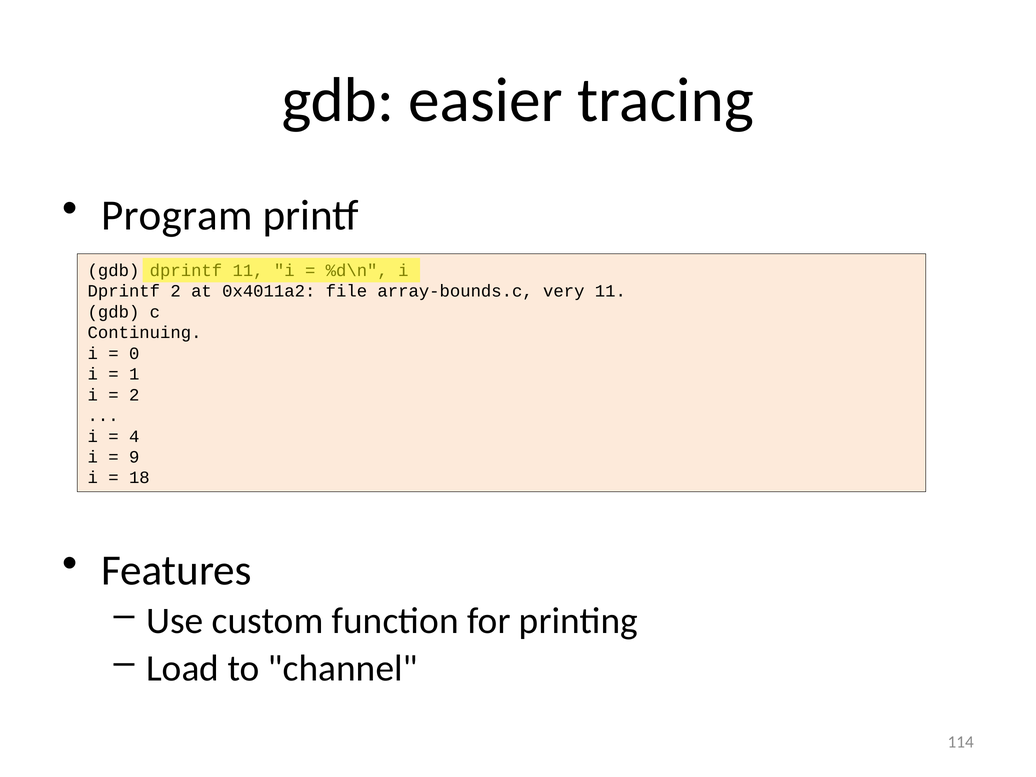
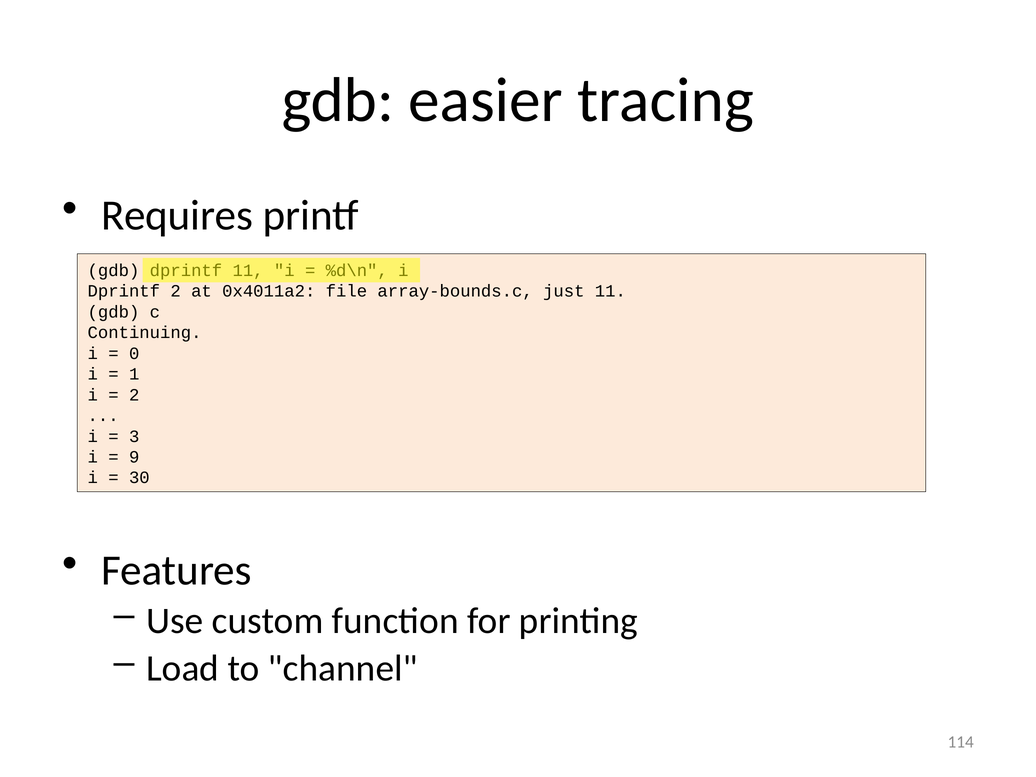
Program: Program -> Requires
very: very -> just
4: 4 -> 3
18: 18 -> 30
